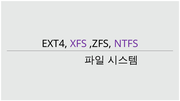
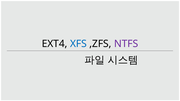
XFS colour: purple -> blue
